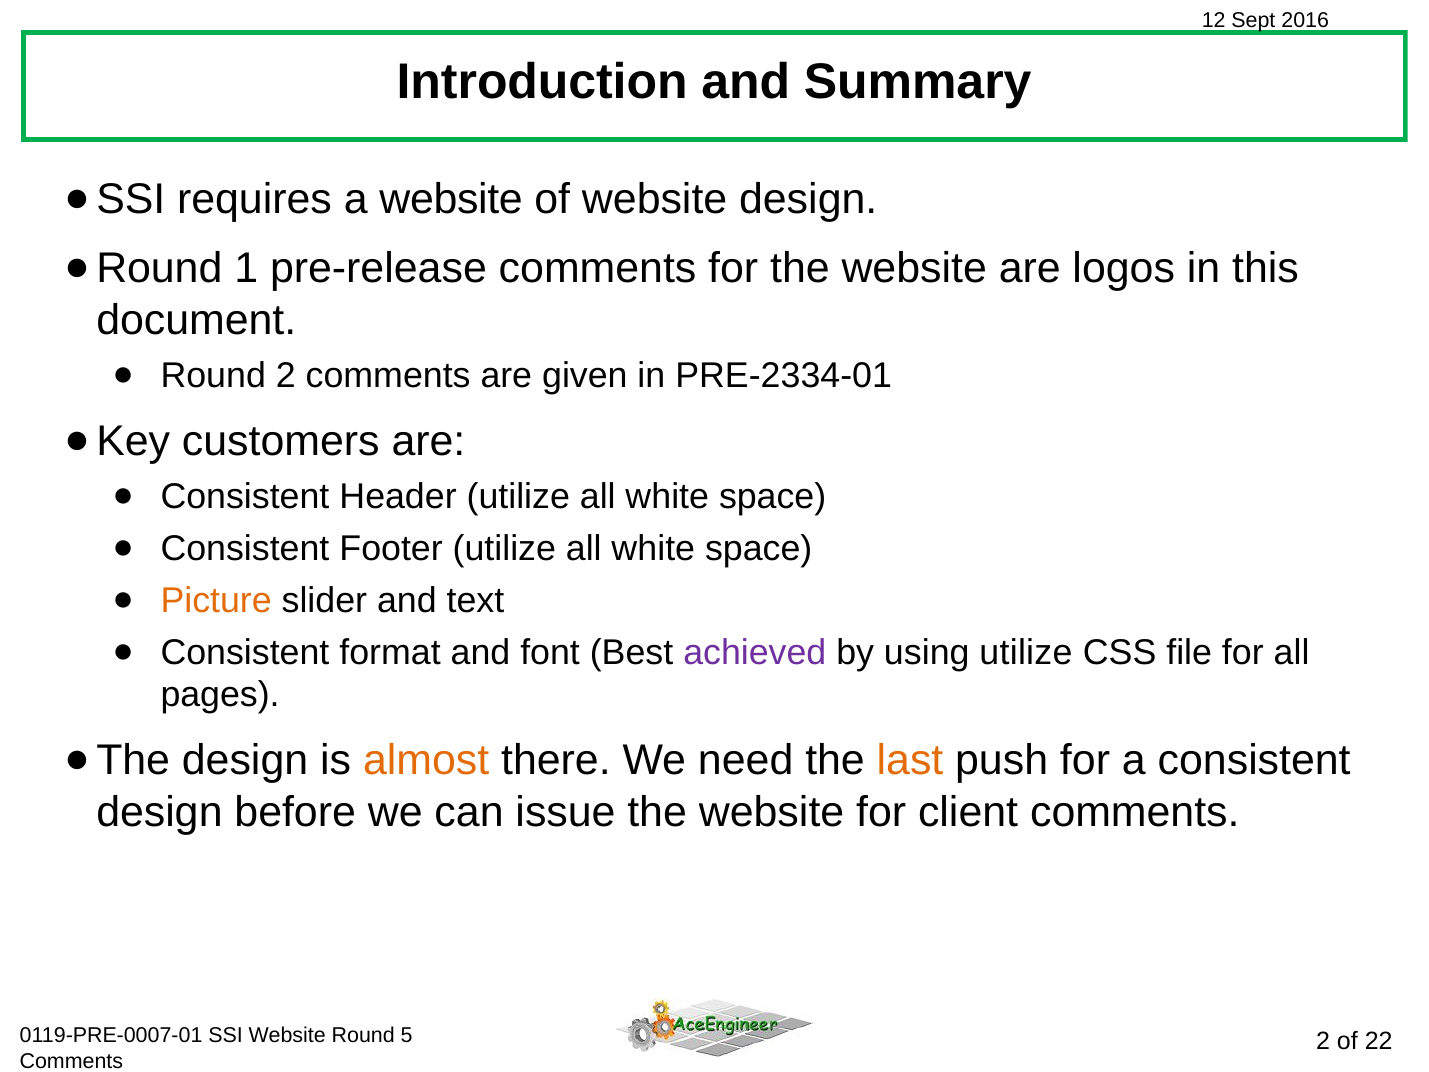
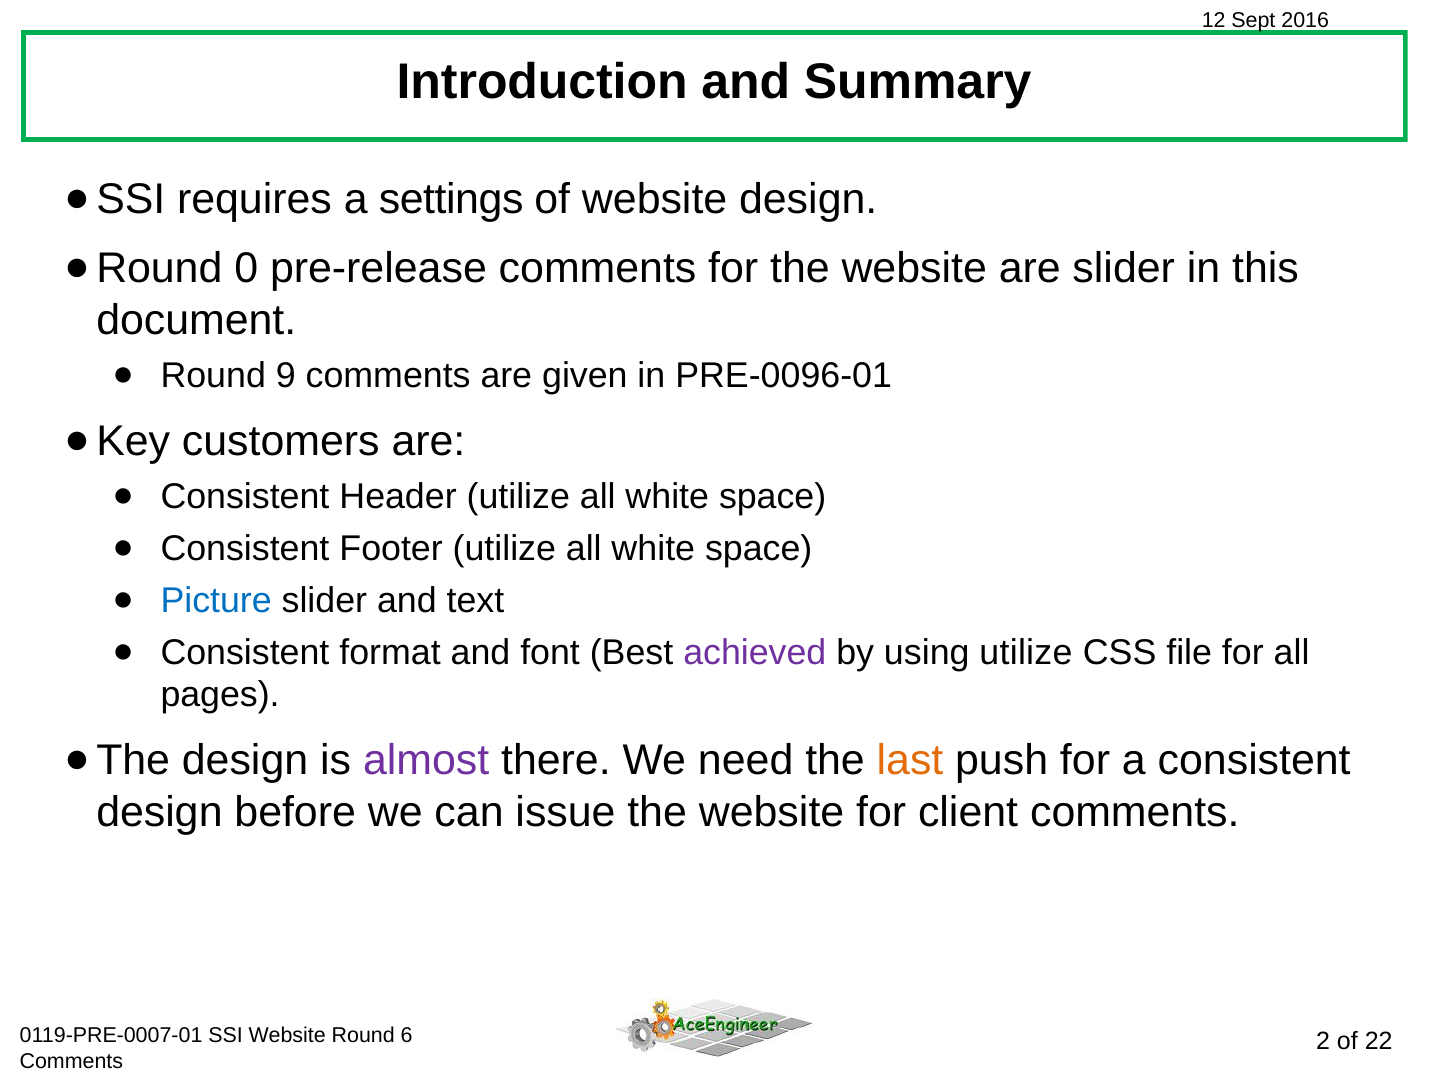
a website: website -> settings
1: 1 -> 0
are logos: logos -> slider
Round 2: 2 -> 9
PRE-2334-01: PRE-2334-01 -> PRE-0096-01
Picture colour: orange -> blue
almost colour: orange -> purple
5: 5 -> 6
